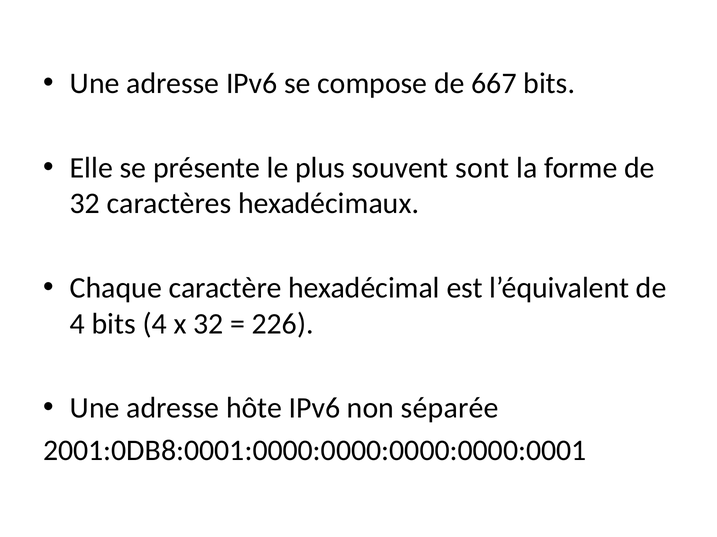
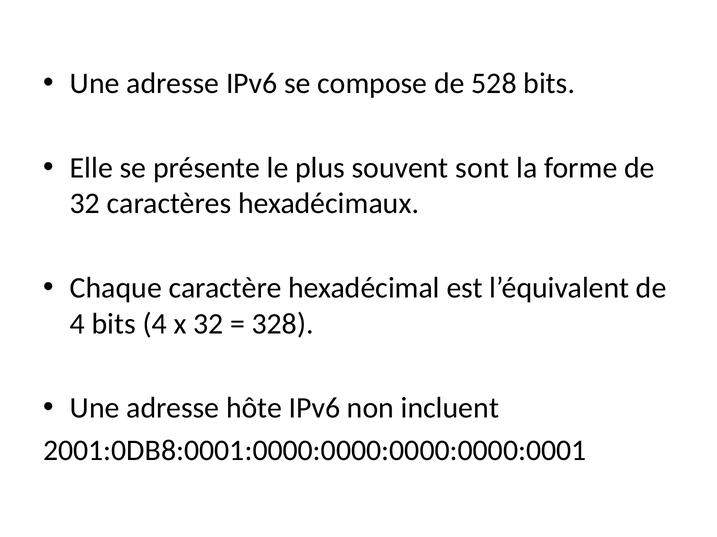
667: 667 -> 528
226: 226 -> 328
séparée: séparée -> incluent
